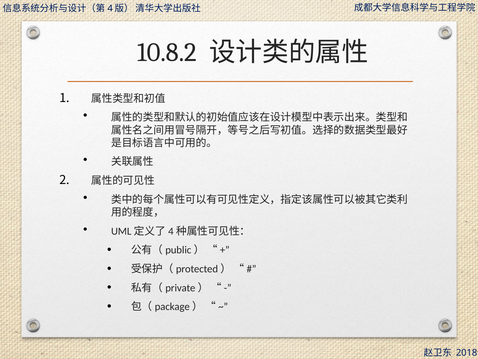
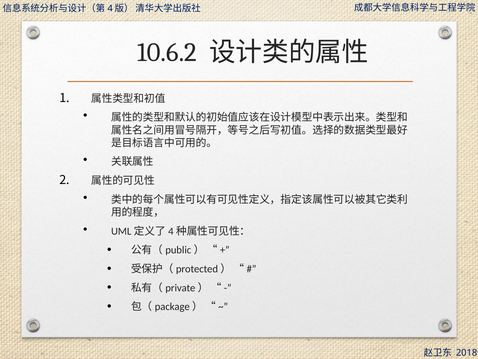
10.8.2: 10.8.2 -> 10.6.2
